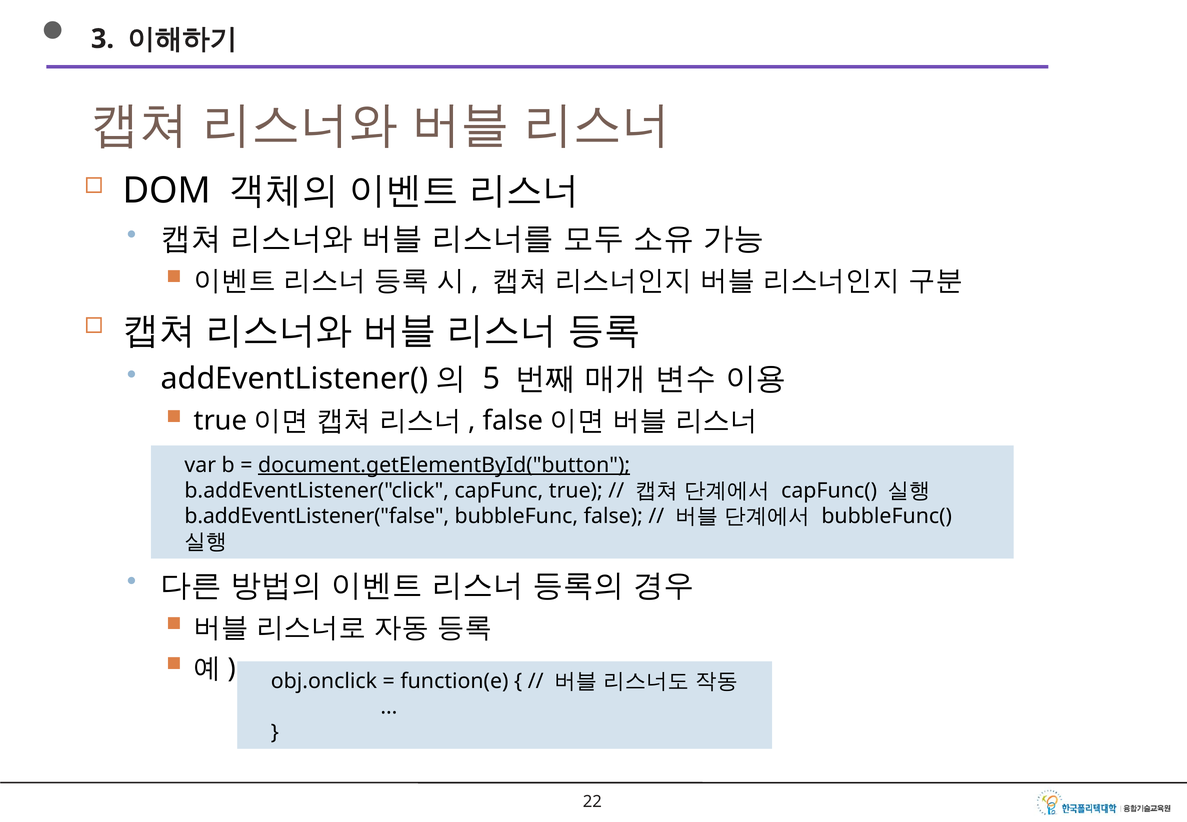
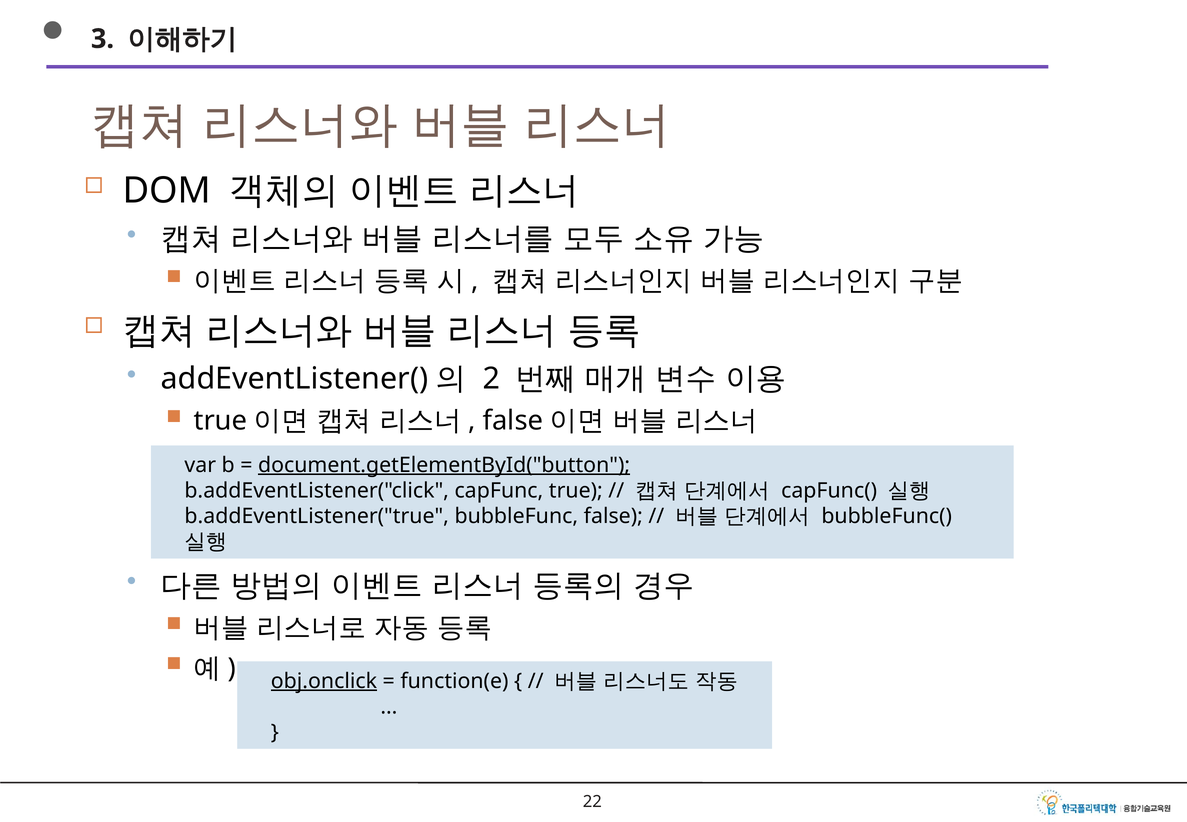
5: 5 -> 2
b.addEventListener("false: b.addEventListener("false -> b.addEventListener("true
obj.onclick underline: none -> present
